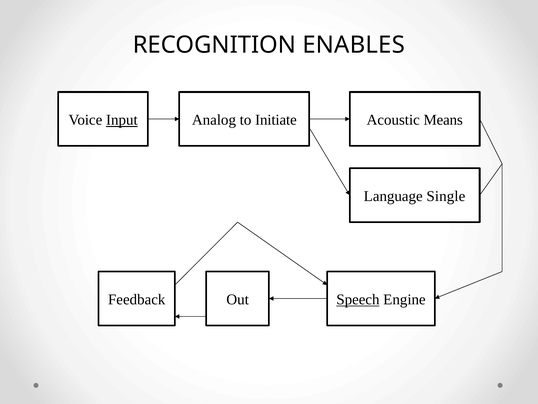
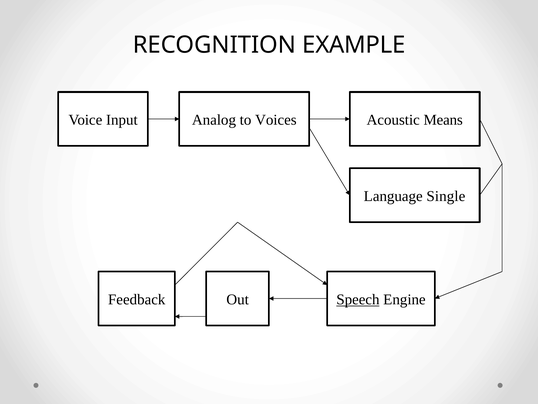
ENABLES: ENABLES -> EXAMPLE
Input underline: present -> none
Initiate: Initiate -> Voices
